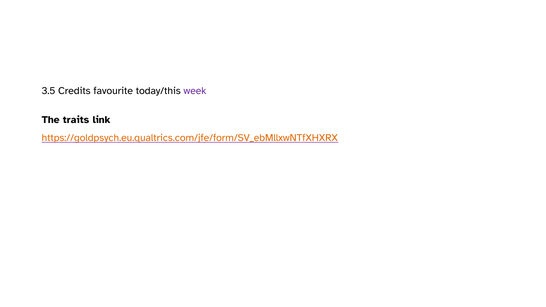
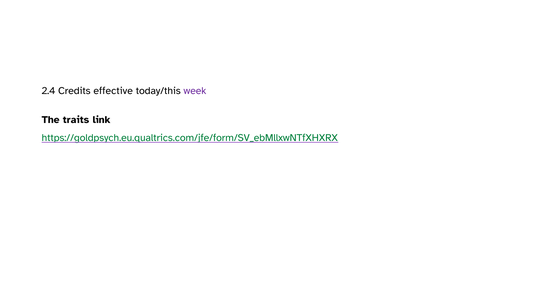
3.5: 3.5 -> 2.4
favourite: favourite -> effective
https://goldpsych.eu.qualtrics.com/jfe/form/SV_ebMllxwNTfXHXRX colour: orange -> green
